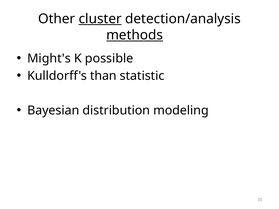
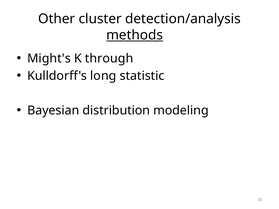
cluster underline: present -> none
possible: possible -> through
than: than -> long
